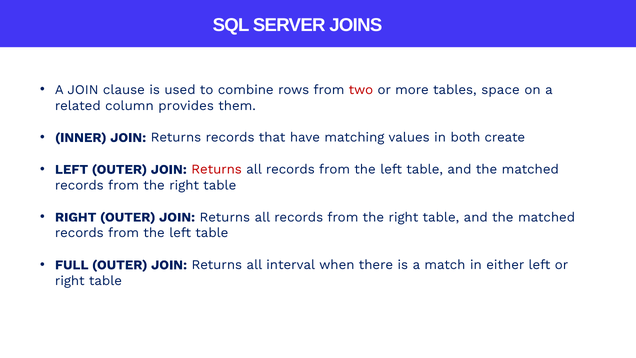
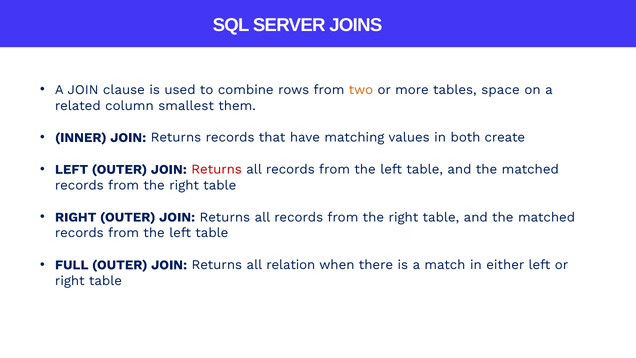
two colour: red -> orange
provides: provides -> smallest
interval: interval -> relation
